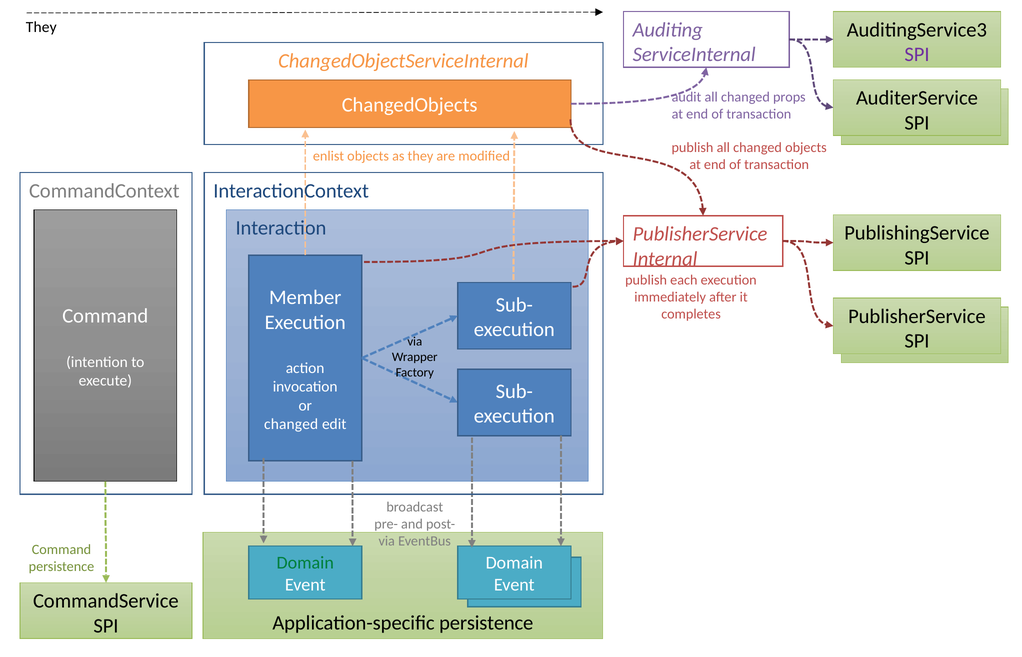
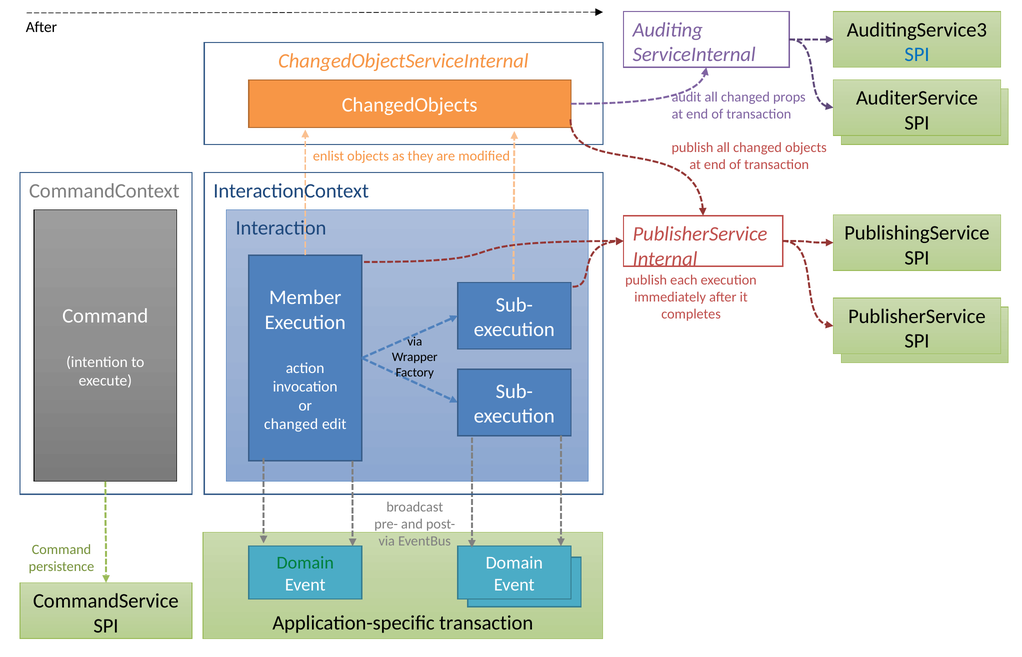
They at (41, 27): They -> After
SPI at (917, 54) colour: purple -> blue
Application-specific persistence: persistence -> transaction
